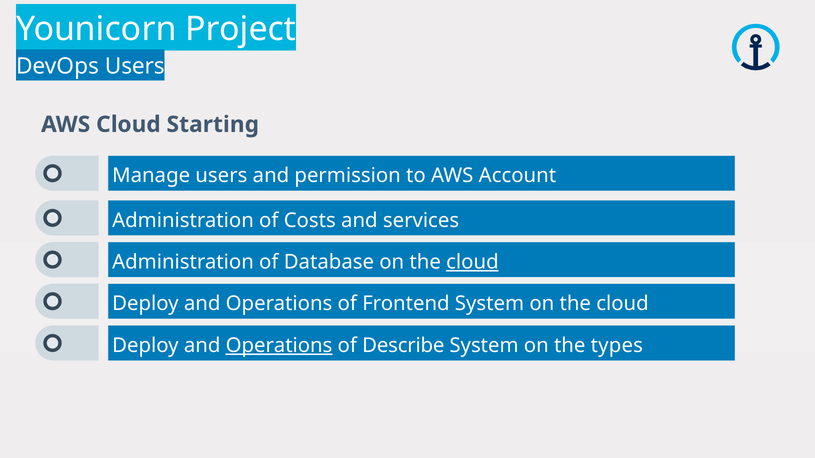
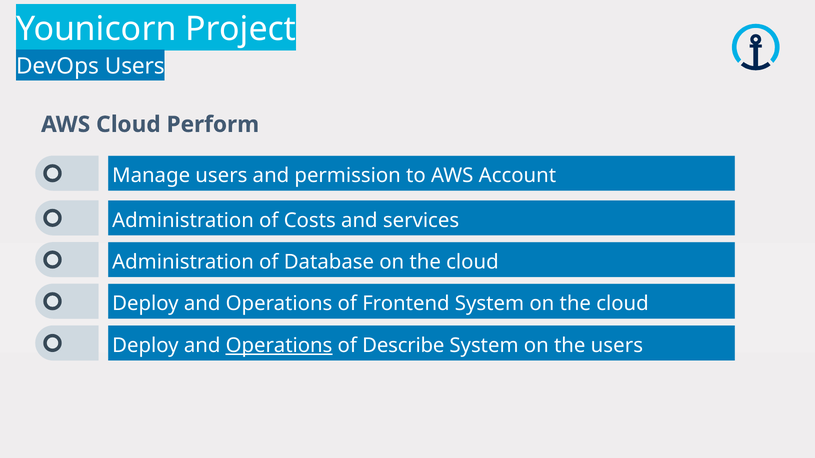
Starting: Starting -> Perform
cloud at (472, 262) underline: present -> none
the types: types -> users
